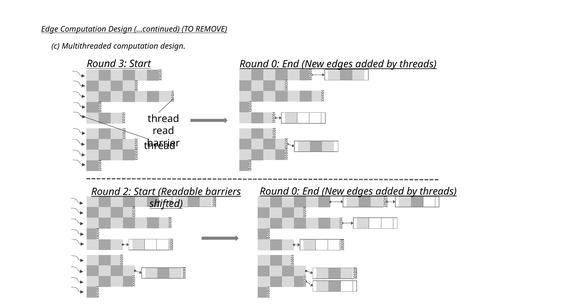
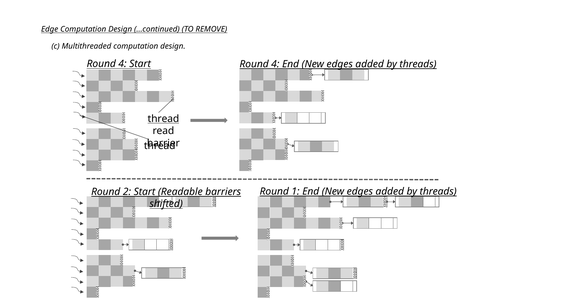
3 at (123, 64): 3 -> 4
Start Round 0: 0 -> 4
thread at (163, 119) underline: none -> present
0 at (295, 191): 0 -> 1
